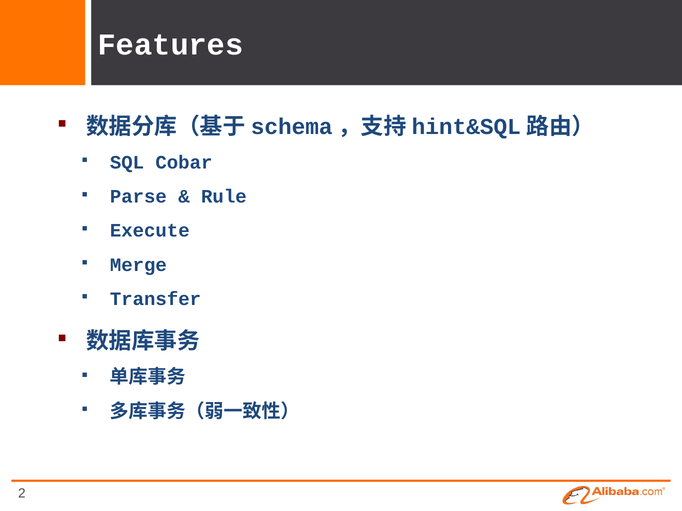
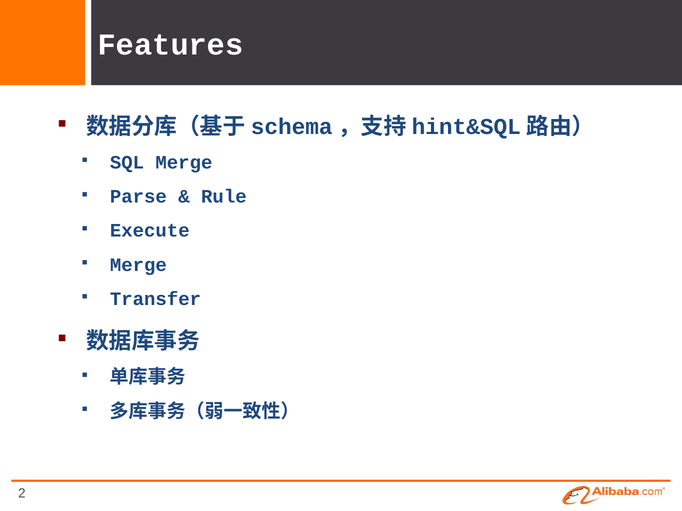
SQL Cobar: Cobar -> Merge
